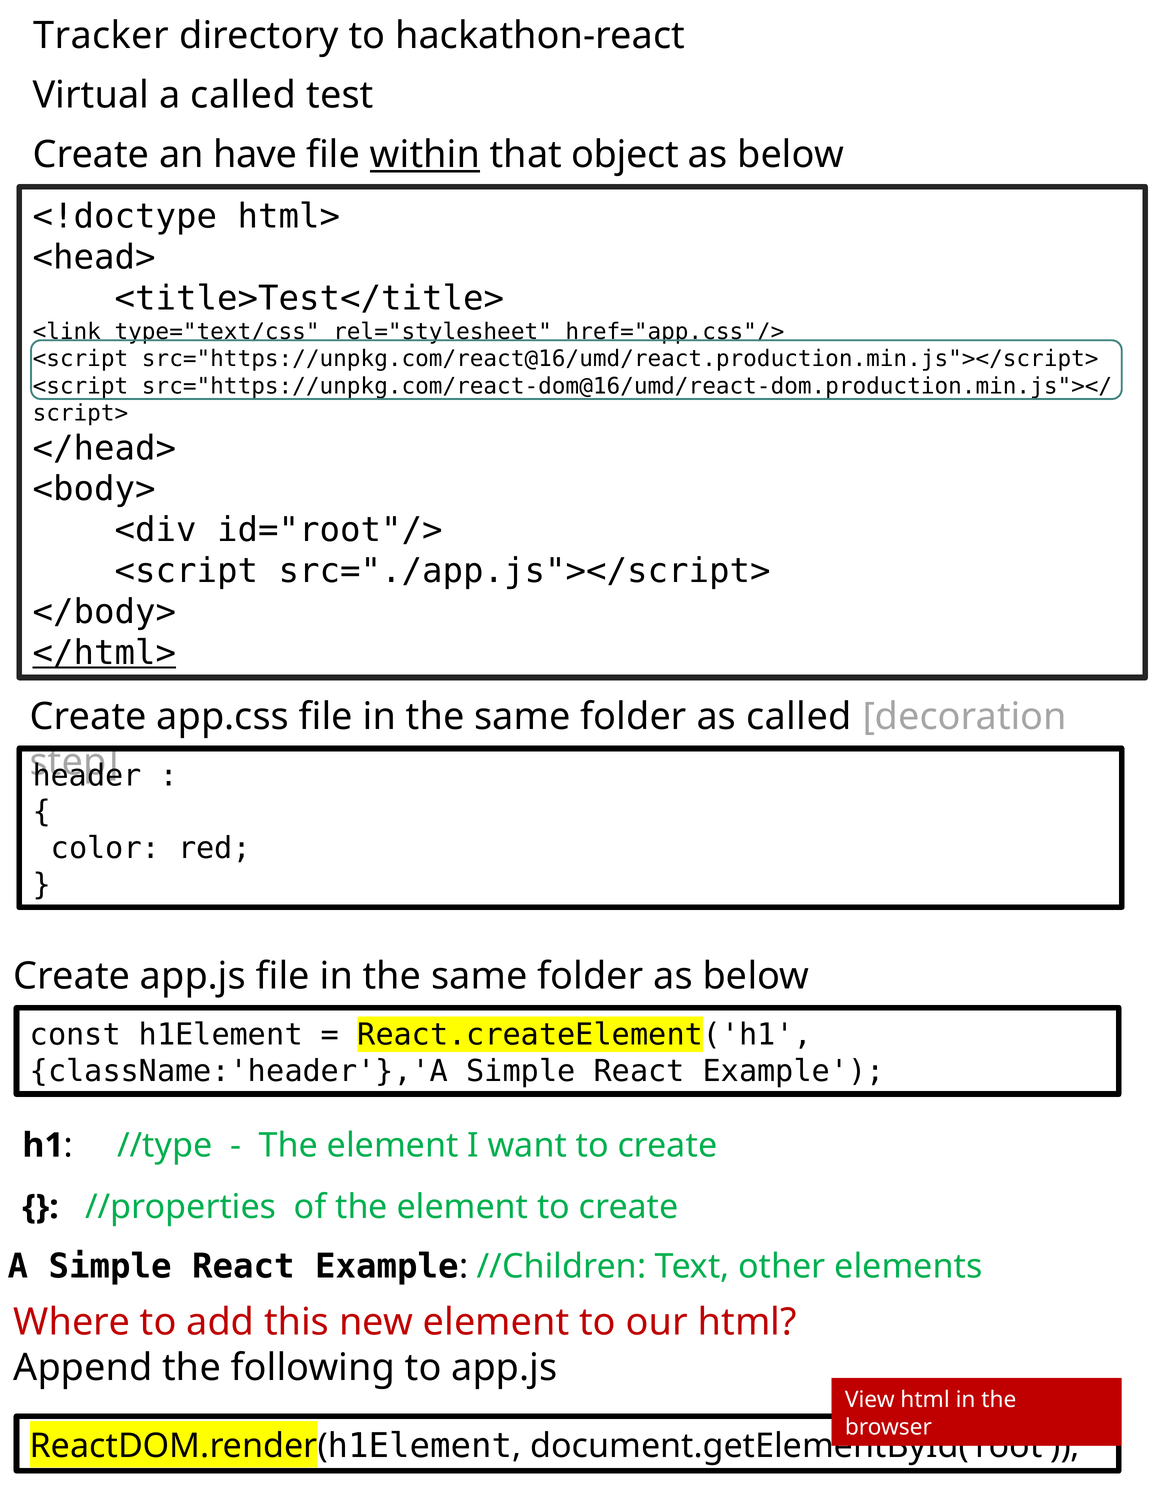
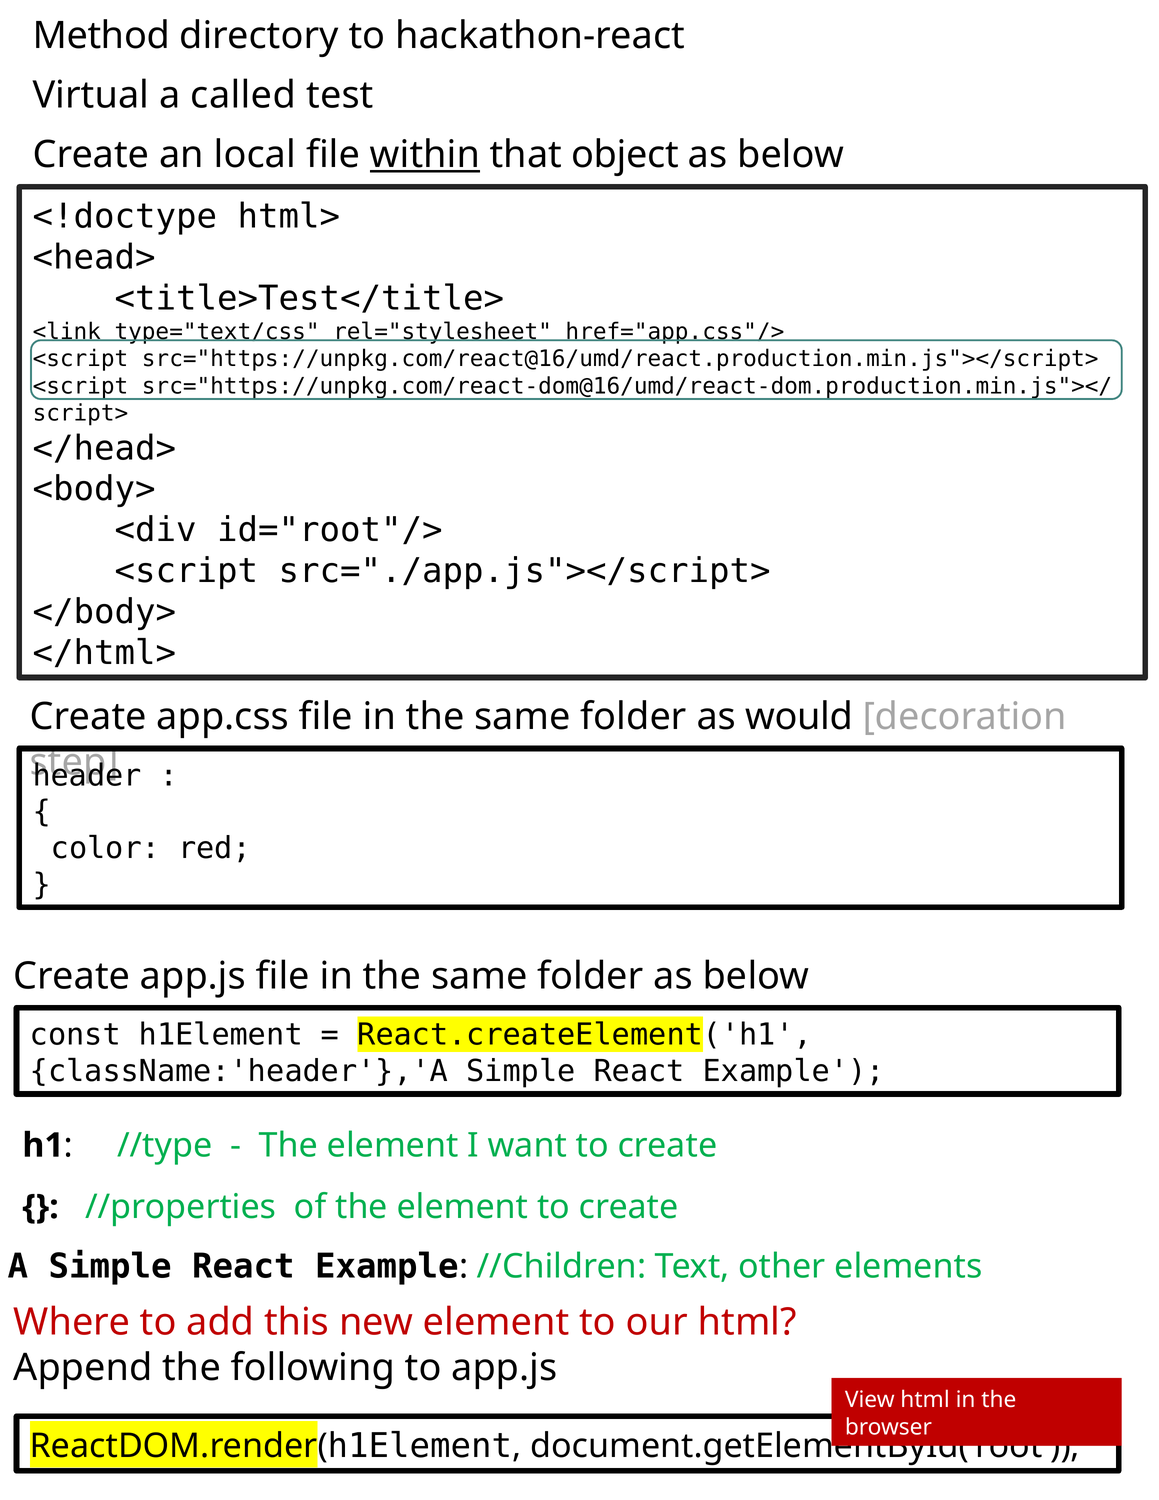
Tracker: Tracker -> Method
have: have -> local
</html> underline: present -> none
as called: called -> would
